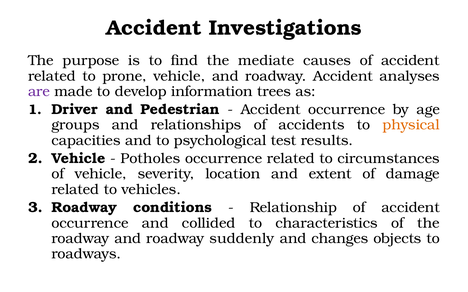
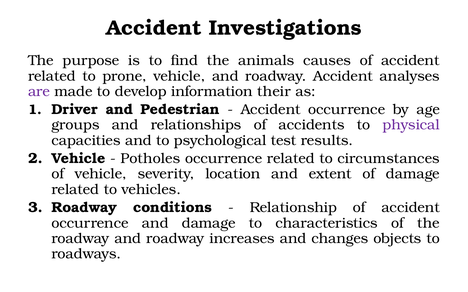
mediate: mediate -> animals
trees: trees -> their
physical colour: orange -> purple
and collided: collided -> damage
suddenly: suddenly -> increases
